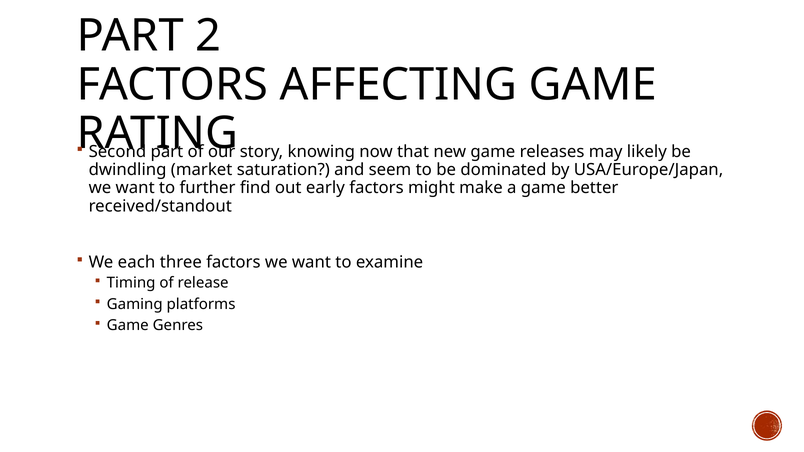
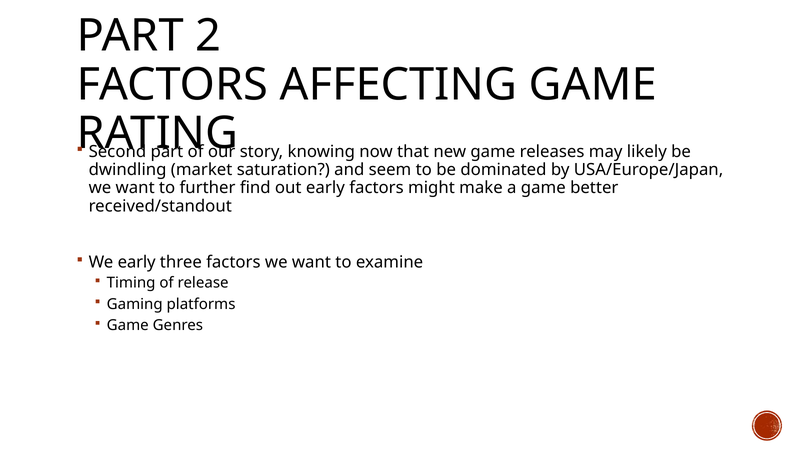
We each: each -> early
